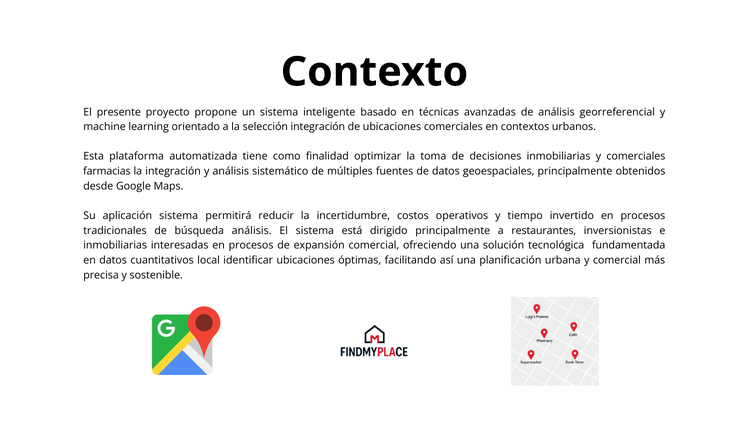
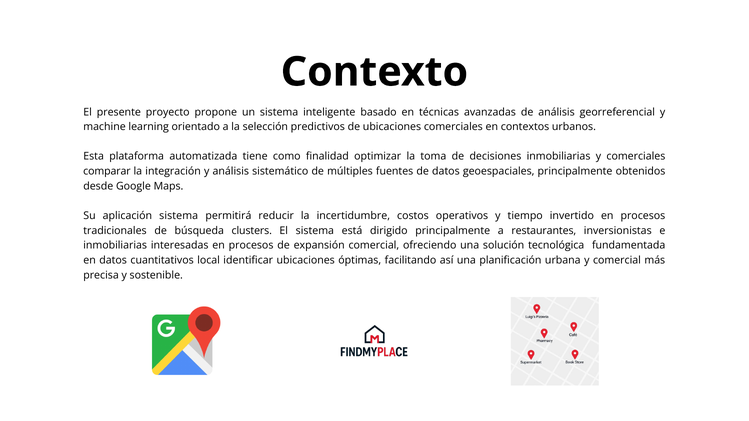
selección integración: integración -> predictivos
farmacias: farmacias -> comparar
búsqueda análisis: análisis -> clusters
